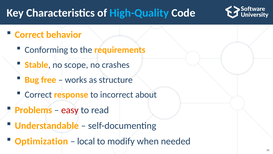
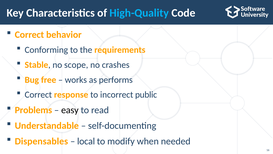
structure: structure -> performs
about: about -> public
easy colour: red -> black
Optimization: Optimization -> Dispensables
